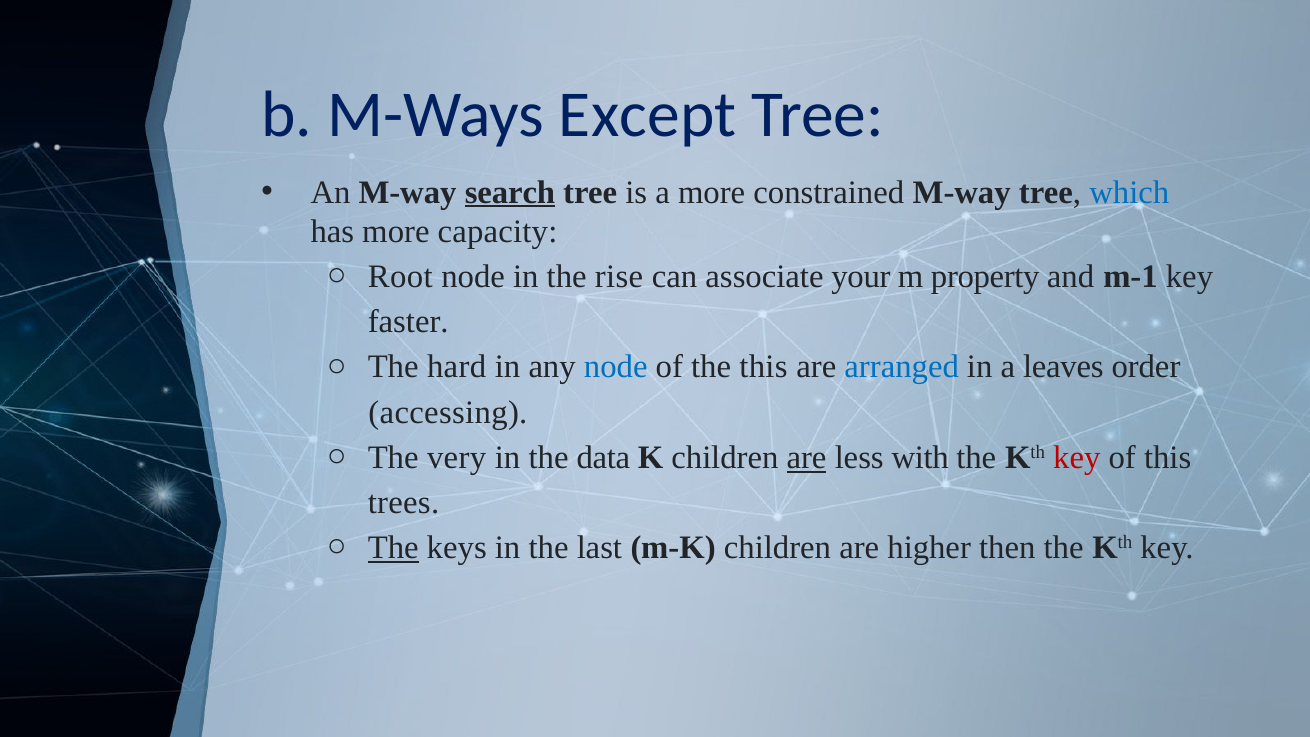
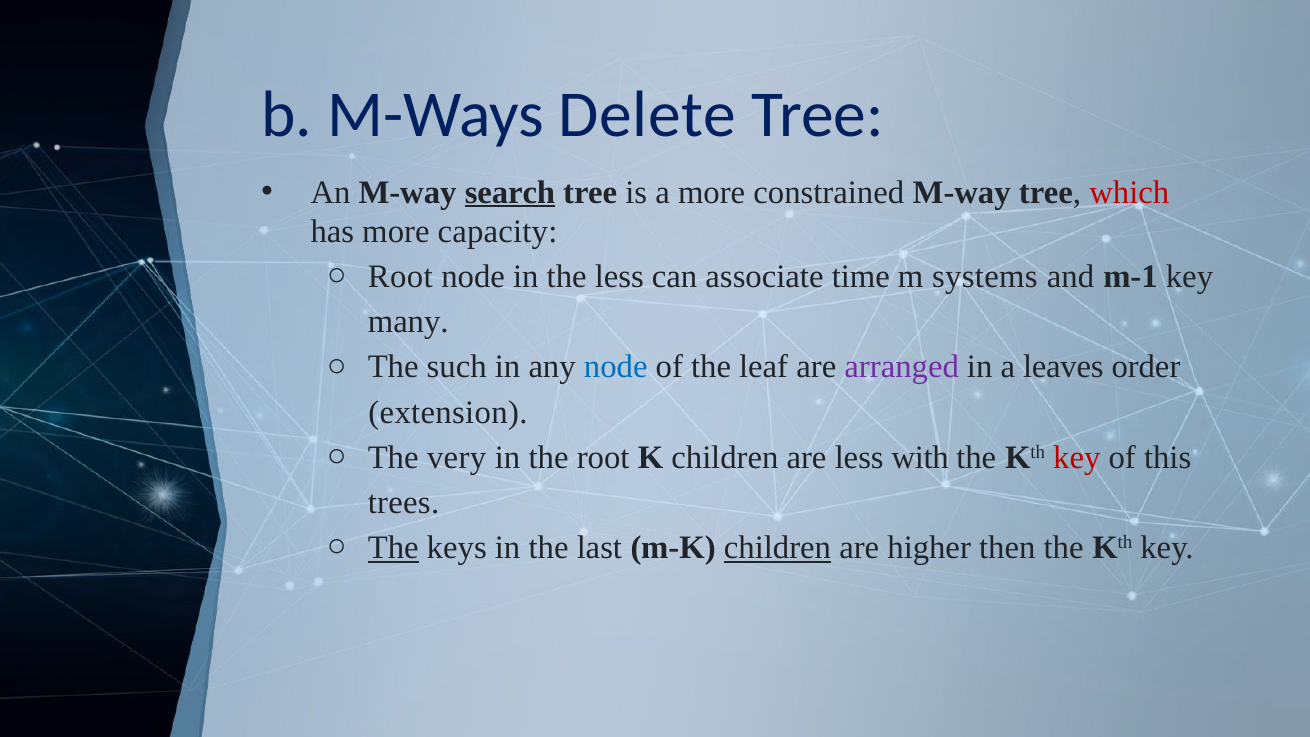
Except: Except -> Delete
which colour: blue -> red
the rise: rise -> less
your: your -> time
property: property -> systems
faster: faster -> many
hard: hard -> such
the this: this -> leaf
arranged colour: blue -> purple
accessing: accessing -> extension
the data: data -> root
are at (807, 457) underline: present -> none
children at (777, 548) underline: none -> present
